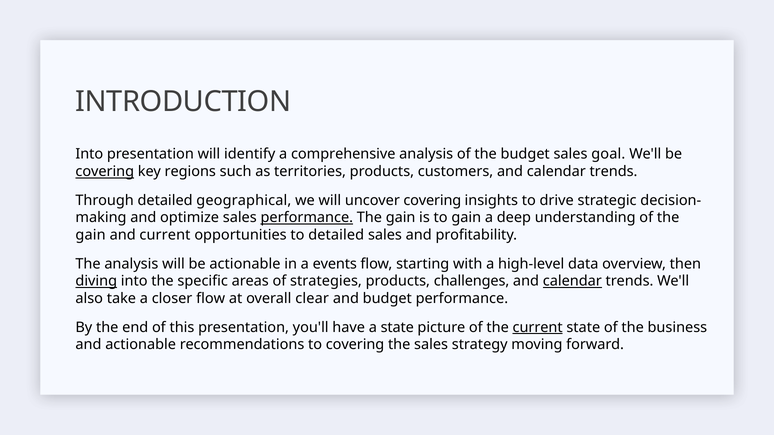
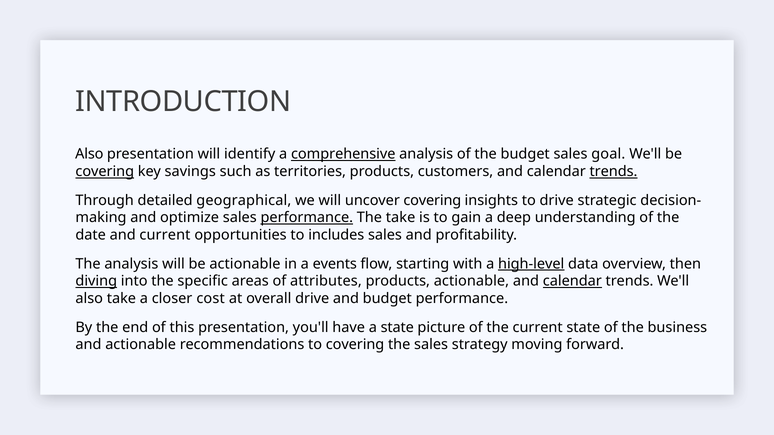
Into at (89, 154): Into -> Also
comprehensive underline: none -> present
regions: regions -> savings
trends at (613, 172) underline: none -> present
gain at (401, 218): gain -> take
gain at (91, 235): gain -> date
to detailed: detailed -> includes
high-level underline: none -> present
strategies: strategies -> attributes
products challenges: challenges -> actionable
closer flow: flow -> cost
overall clear: clear -> drive
current at (538, 328) underline: present -> none
